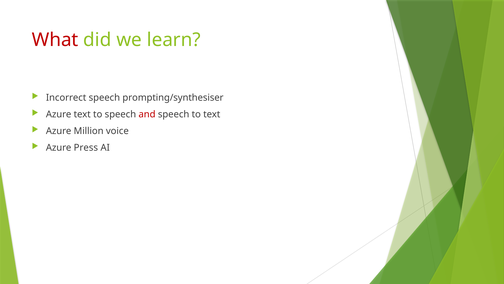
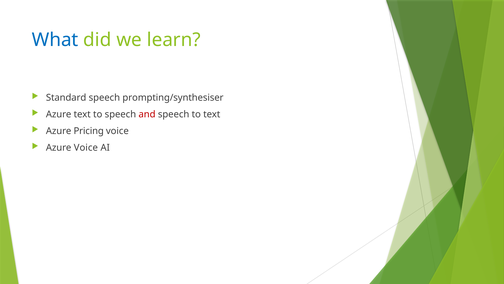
What colour: red -> blue
Incorrect: Incorrect -> Standard
Million: Million -> Pricing
Azure Press: Press -> Voice
